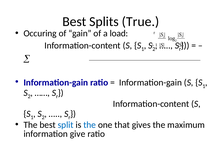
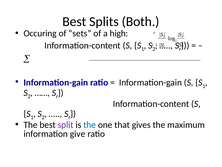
True: True -> Both
gain: gain -> sets
load: load -> high
split colour: blue -> purple
